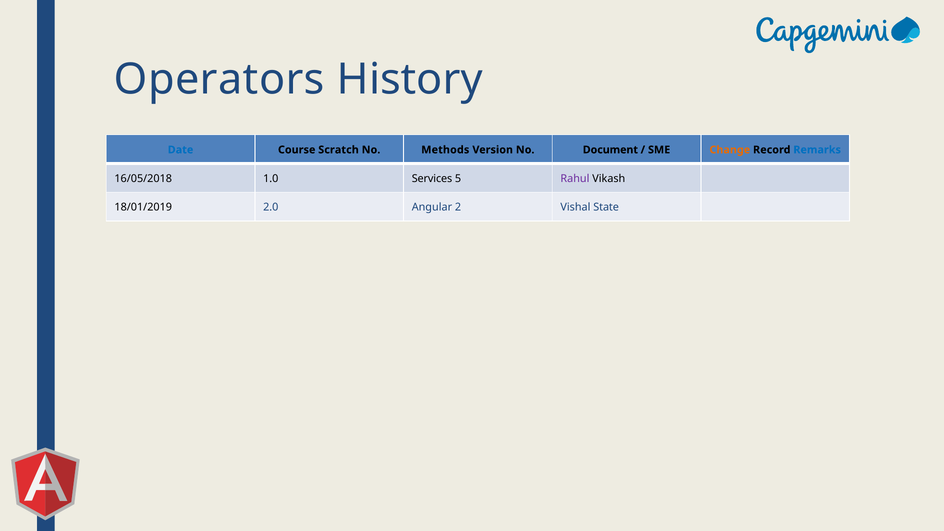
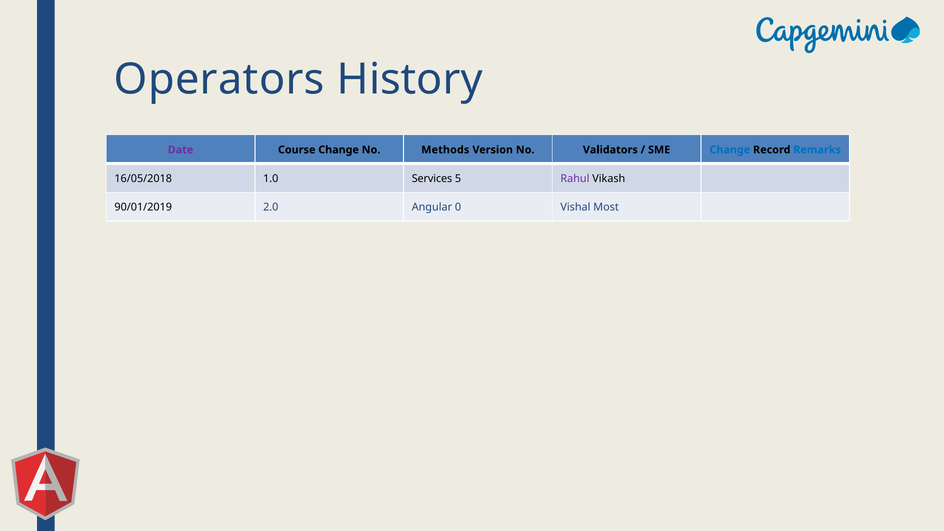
Date colour: blue -> purple
Course Scratch: Scratch -> Change
Document: Document -> Validators
Change at (730, 150) colour: orange -> blue
18/01/2019: 18/01/2019 -> 90/01/2019
2: 2 -> 0
State: State -> Most
